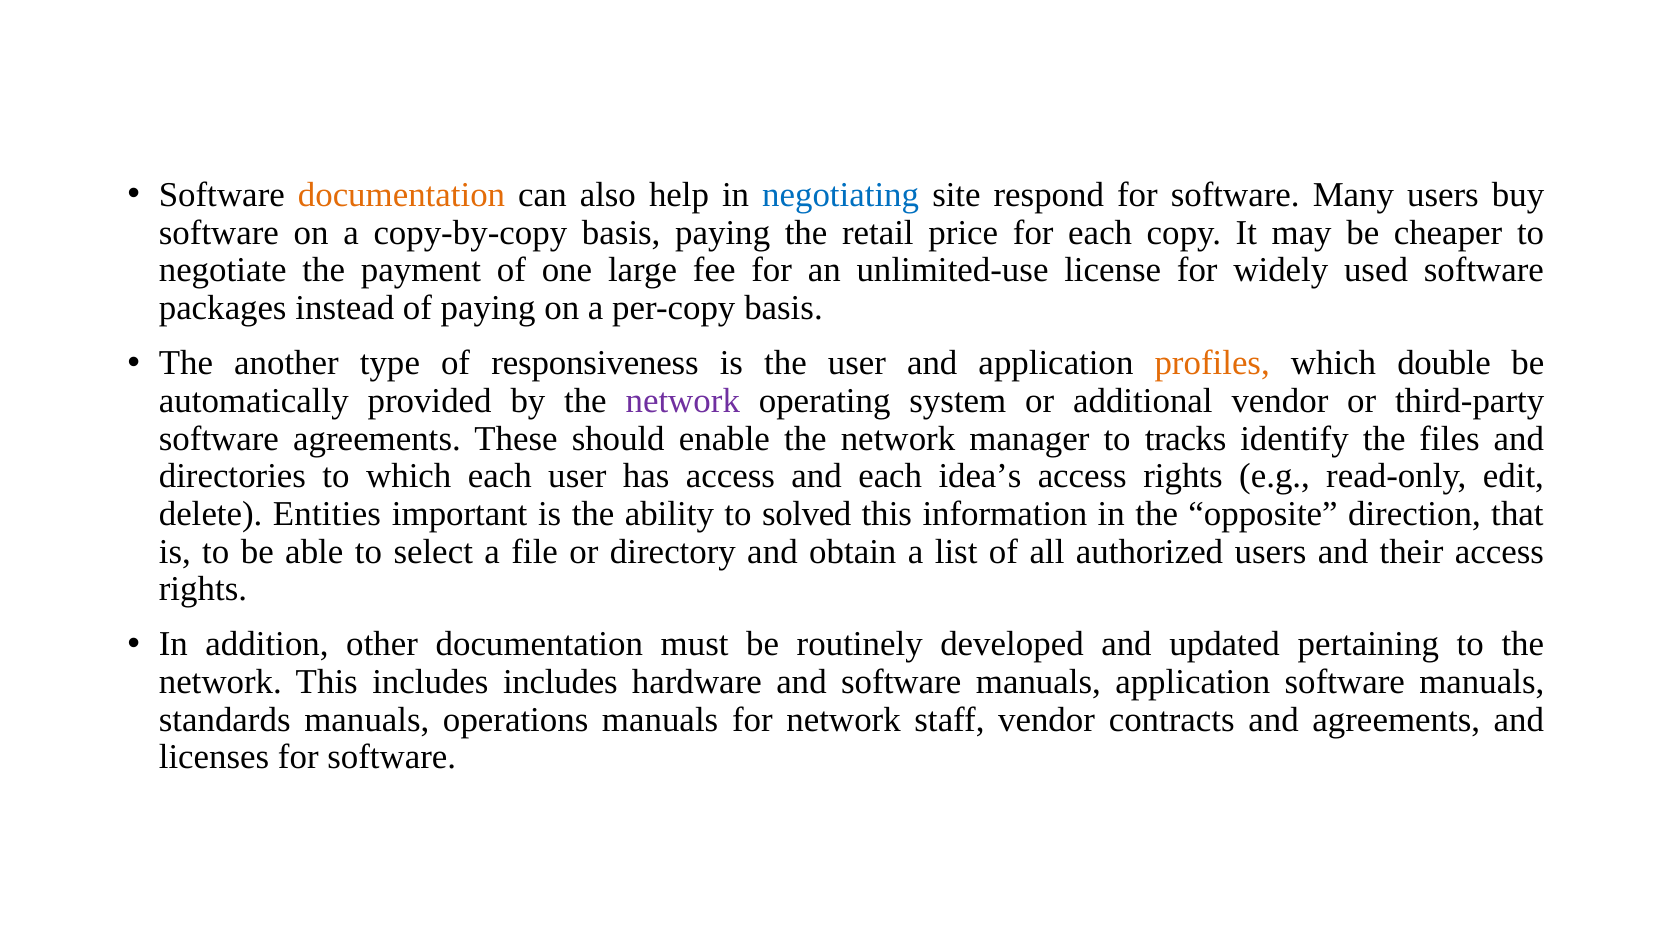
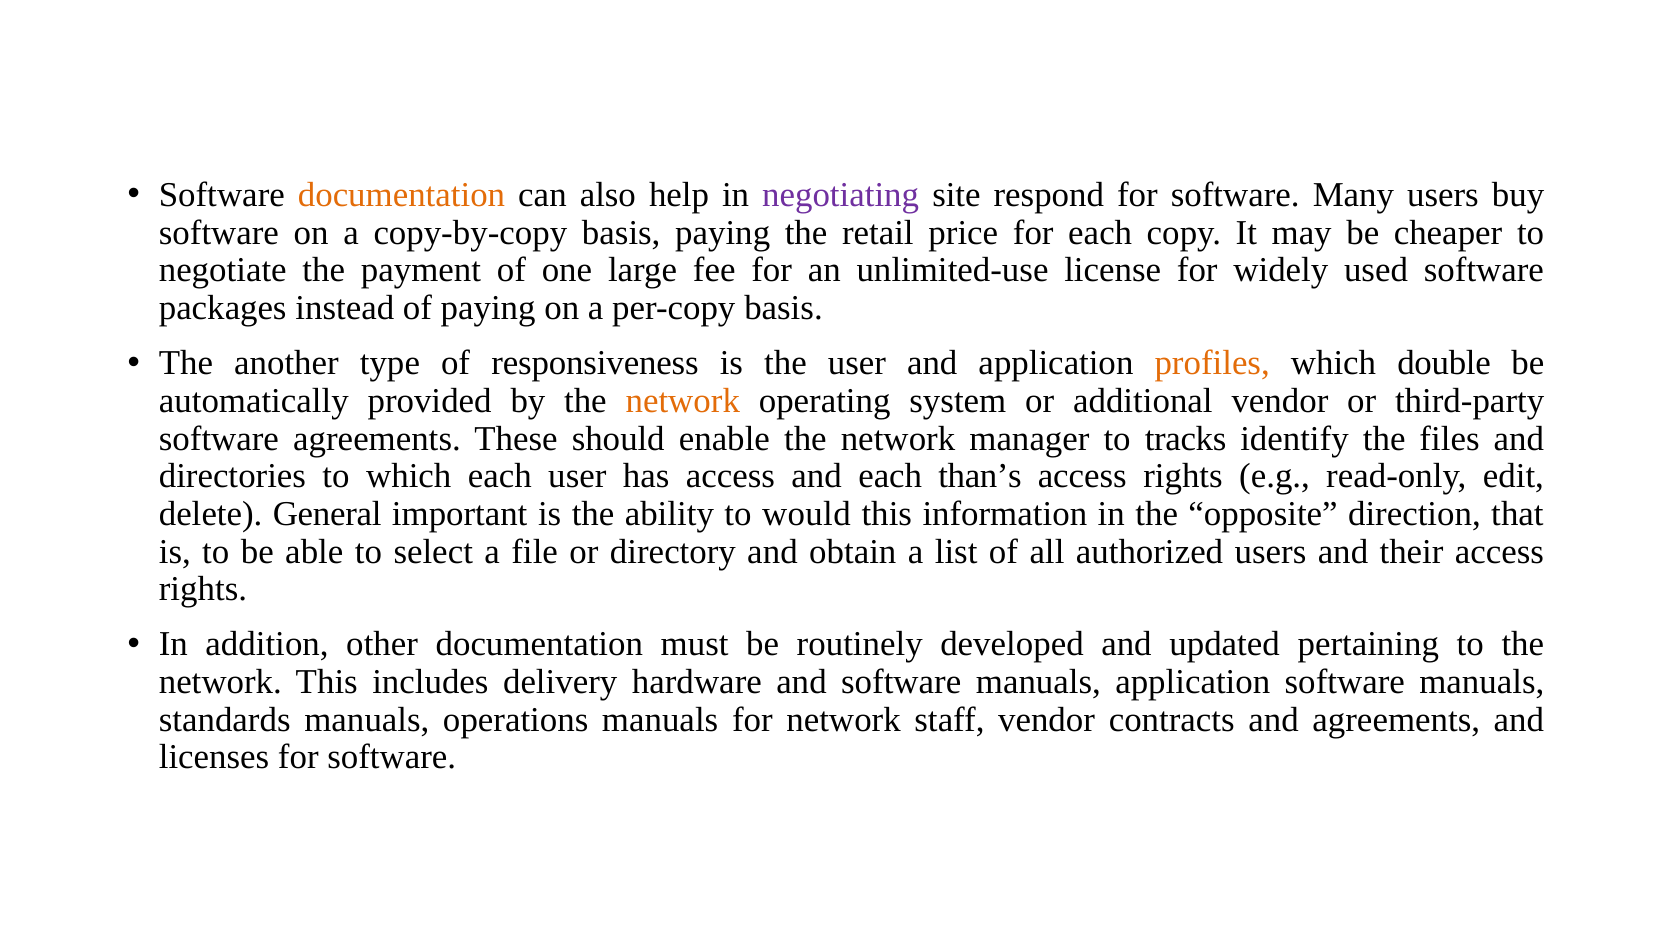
negotiating colour: blue -> purple
network at (683, 401) colour: purple -> orange
idea’s: idea’s -> than’s
Entities: Entities -> General
solved: solved -> would
includes includes: includes -> delivery
